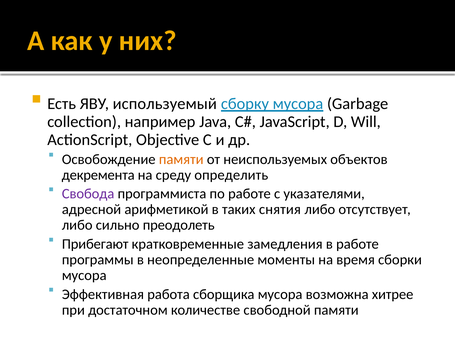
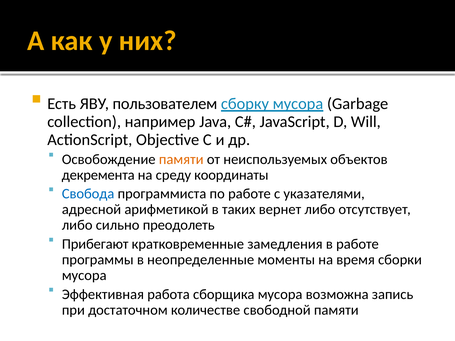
используемый: используемый -> пользователем
определить: определить -> координаты
Свобода colour: purple -> blue
снятия: снятия -> вернет
хитрее: хитрее -> запись
